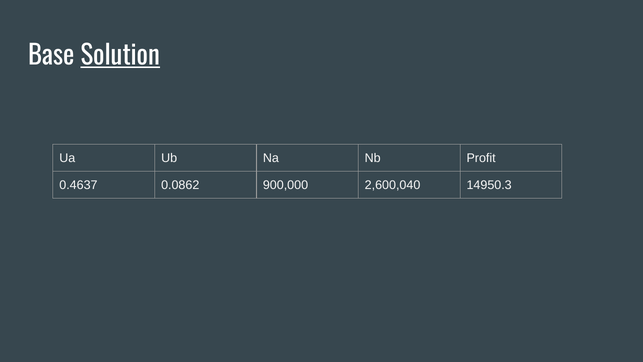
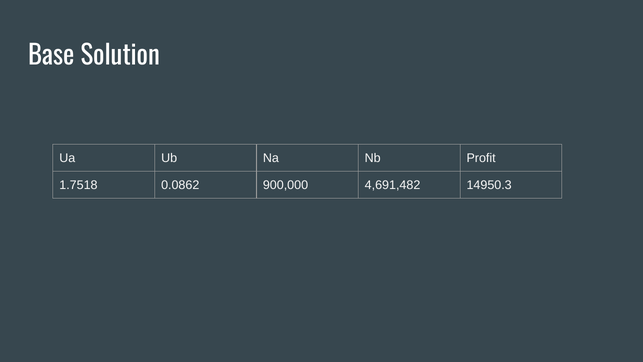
Solution underline: present -> none
0.4637: 0.4637 -> 1.7518
2,600,040: 2,600,040 -> 4,691,482
